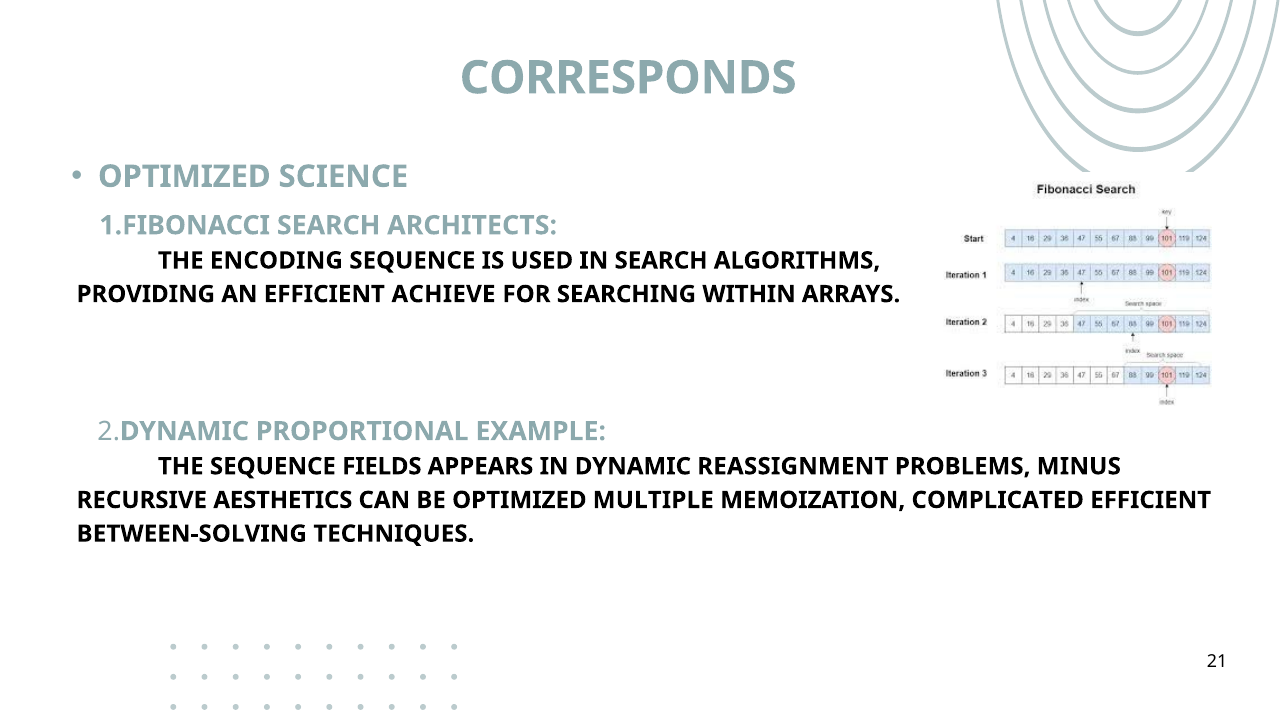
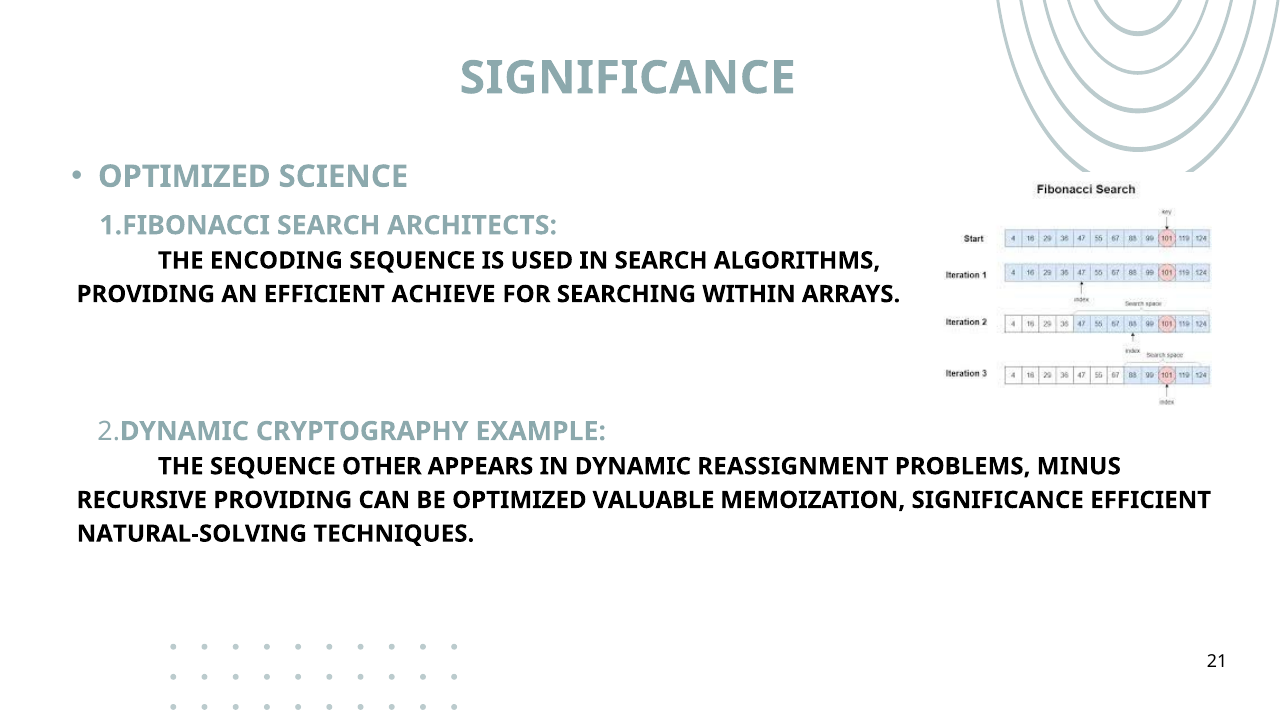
CORRESPONDS at (628, 78): CORRESPONDS -> SIGNIFICANCE
PROPORTIONAL: PROPORTIONAL -> CRYPTOGRAPHY
FIELDS: FIELDS -> OTHER
RECURSIVE AESTHETICS: AESTHETICS -> PROVIDING
MULTIPLE: MULTIPLE -> VALUABLE
MEMOIZATION COMPLICATED: COMPLICATED -> SIGNIFICANCE
BETWEEN-SOLVING: BETWEEN-SOLVING -> NATURAL-SOLVING
